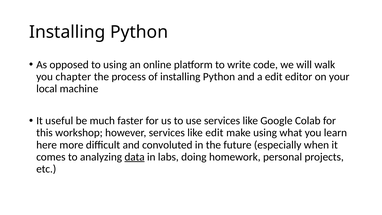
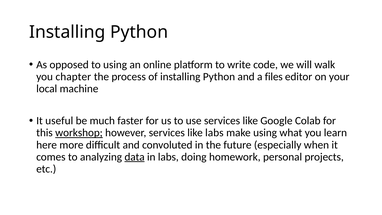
a edit: edit -> files
workshop underline: none -> present
like edit: edit -> labs
